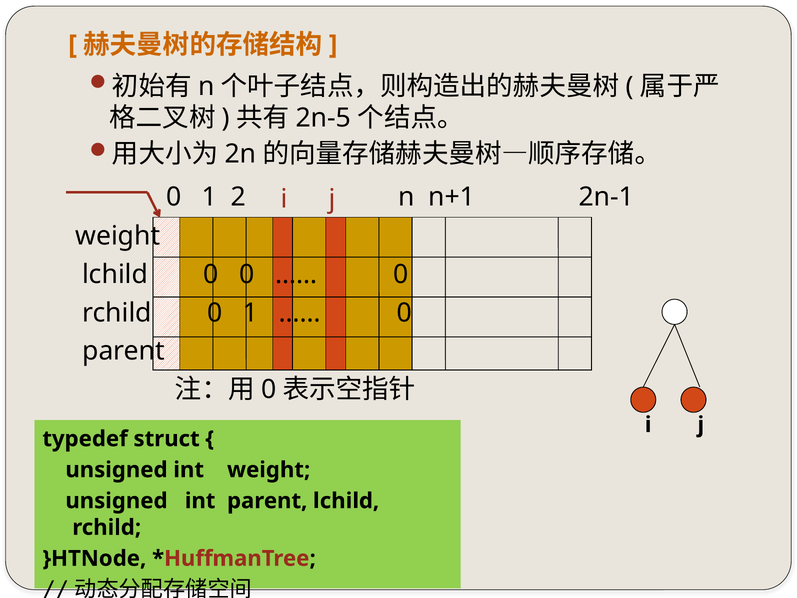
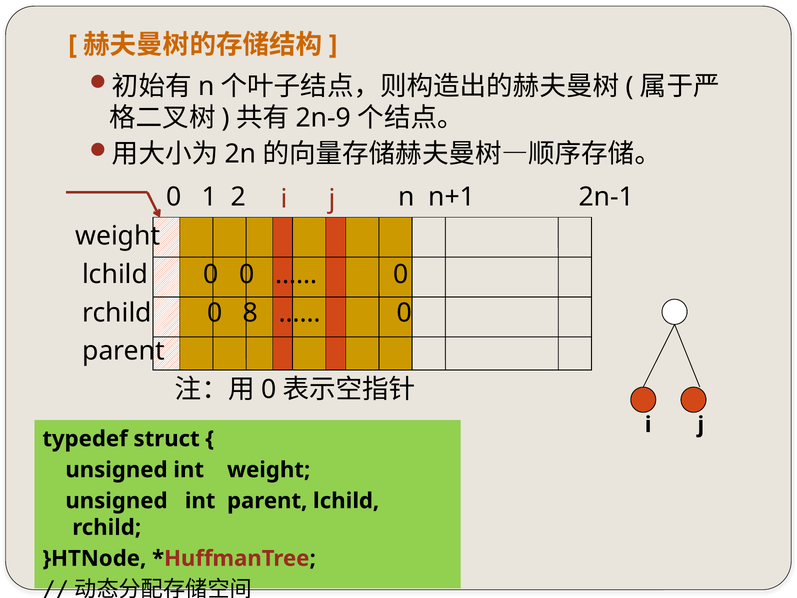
2n-5: 2n-5 -> 2n-9
rchild 0 1: 1 -> 8
